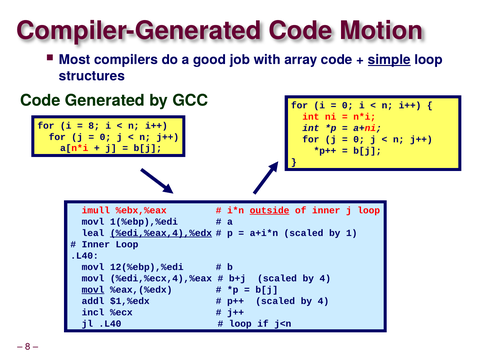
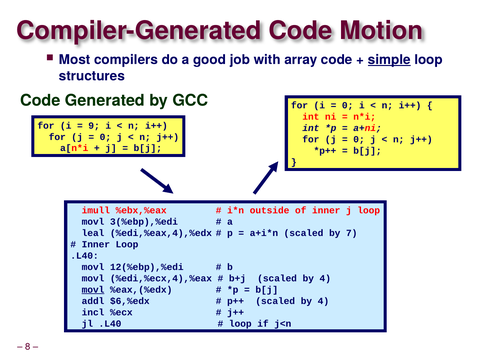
8 at (94, 126): 8 -> 9
outside underline: present -> none
1(%ebp),%edi: 1(%ebp),%edi -> 3(%ebp),%edi
%edi,%eax,4),%edx underline: present -> none
1: 1 -> 7
$1,%edx: $1,%edx -> $6,%edx
